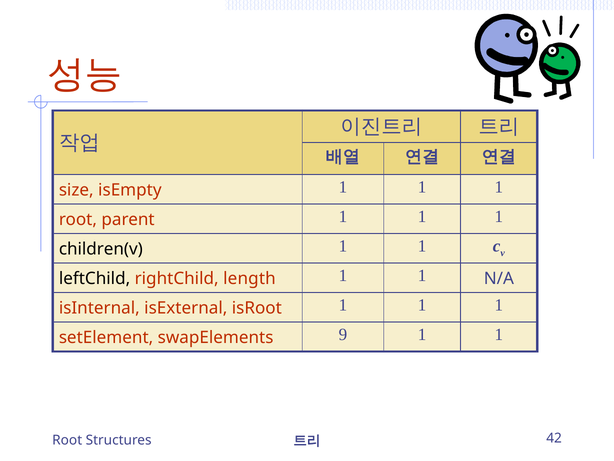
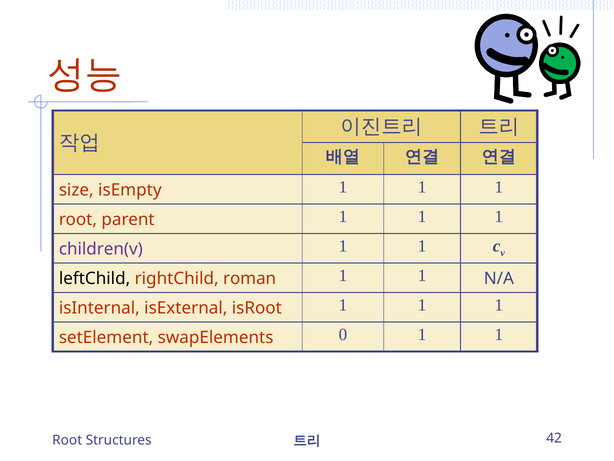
children(v colour: black -> purple
length: length -> roman
9: 9 -> 0
